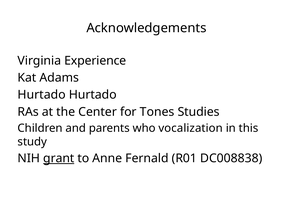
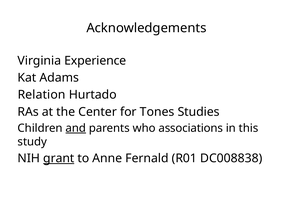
Hurtado at (42, 95): Hurtado -> Relation
and underline: none -> present
vocalization: vocalization -> associations
